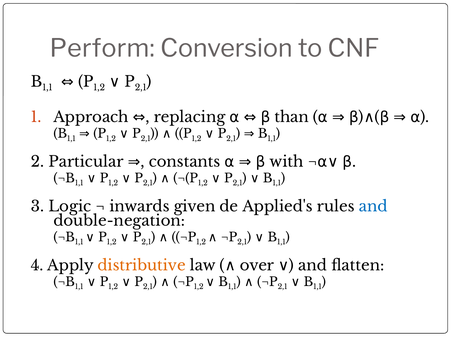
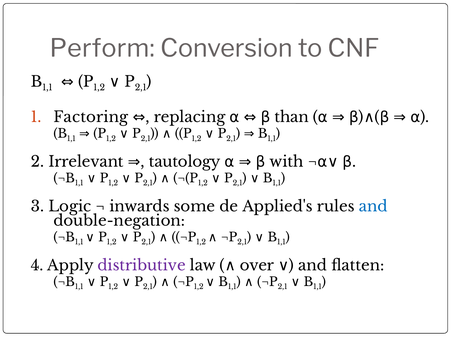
Approach: Approach -> Factoring
Particular: Particular -> Irrelevant
constants: constants -> tautology
given: given -> some
distributive colour: orange -> purple
